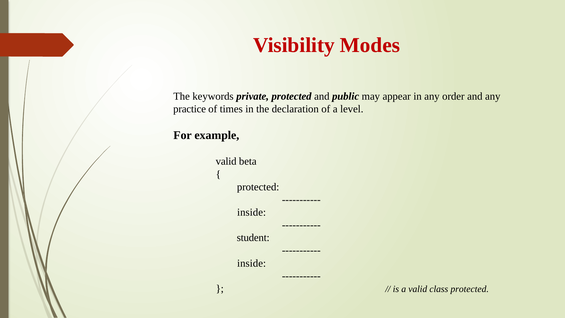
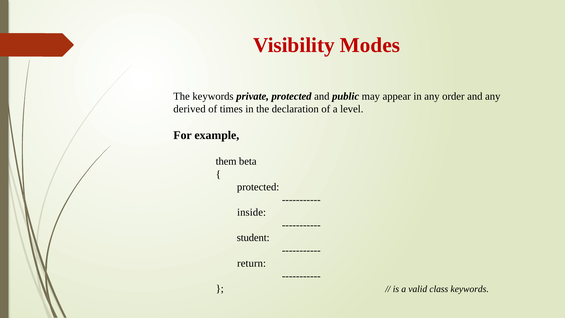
practice: practice -> derived
valid at (226, 161): valid -> them
inside at (252, 263): inside -> return
class protected: protected -> keywords
